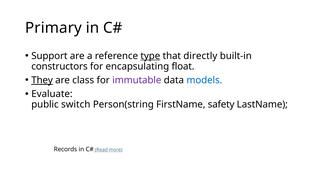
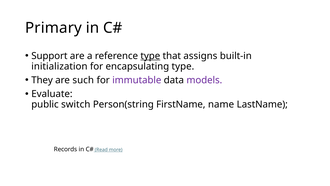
directly: directly -> assigns
constructors: constructors -> initialization
encapsulating float: float -> type
They underline: present -> none
class: class -> such
models colour: blue -> purple
safety: safety -> name
